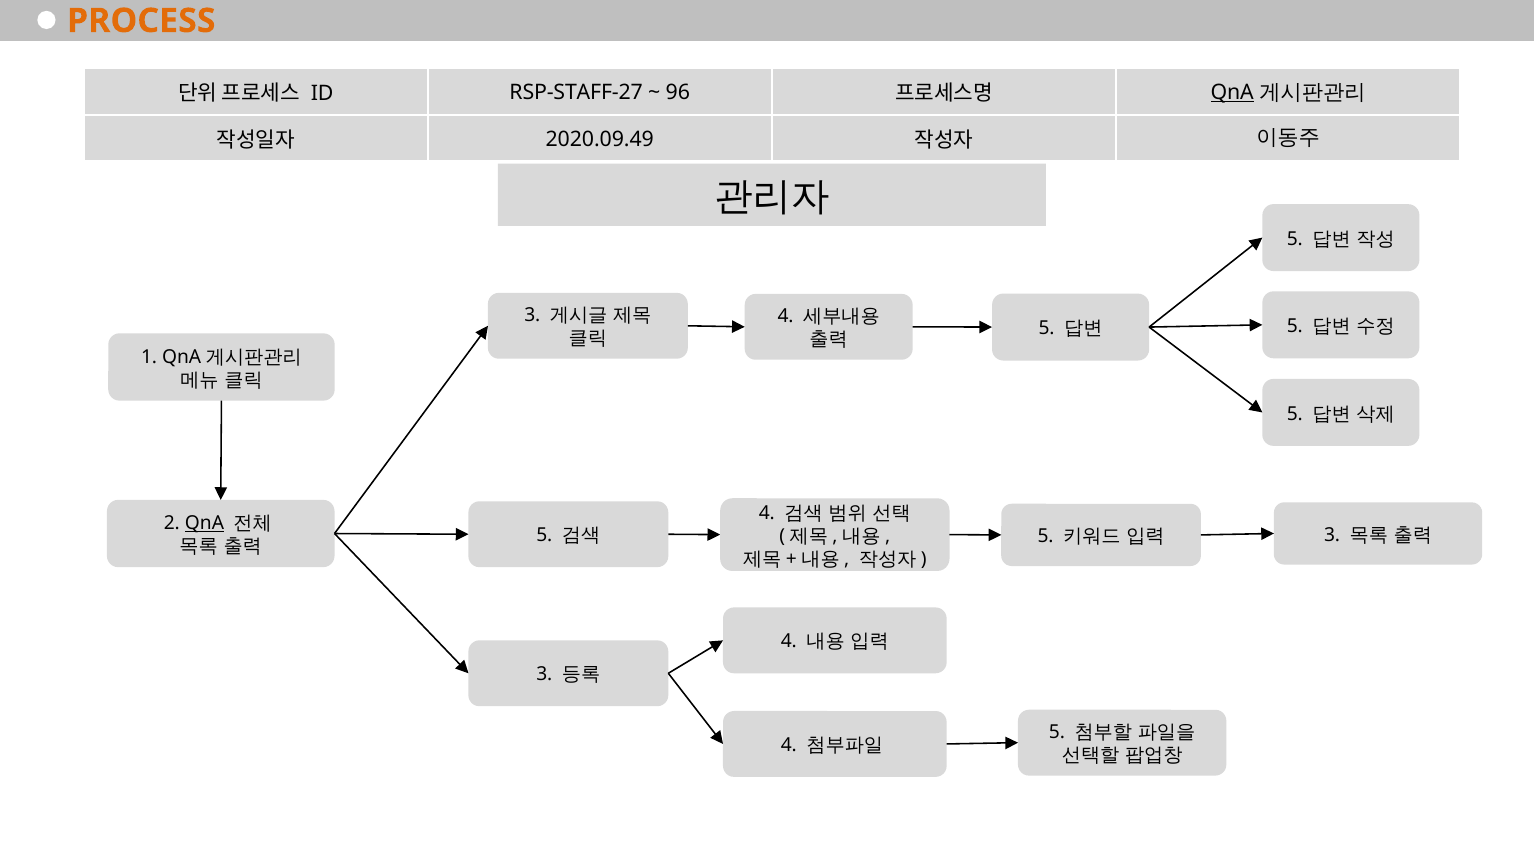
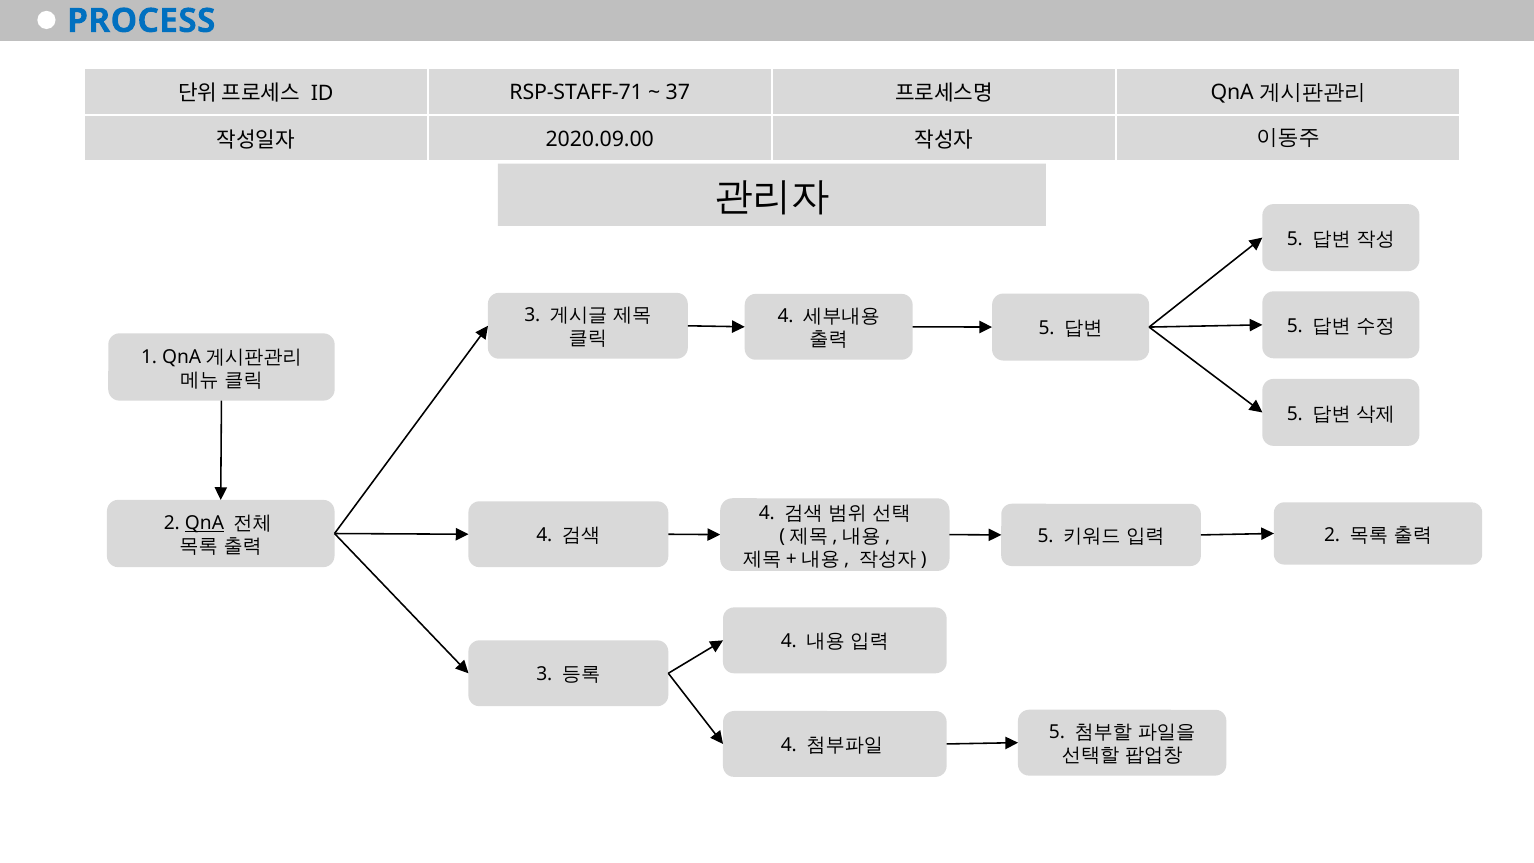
PROCESS colour: orange -> blue
RSP-STAFF-27: RSP-STAFF-27 -> RSP-STAFF-71
96: 96 -> 37
QnA at (1232, 93) underline: present -> none
2020.09.49: 2020.09.49 -> 2020.09.00
3 at (1332, 535): 3 -> 2
5 at (544, 535): 5 -> 4
